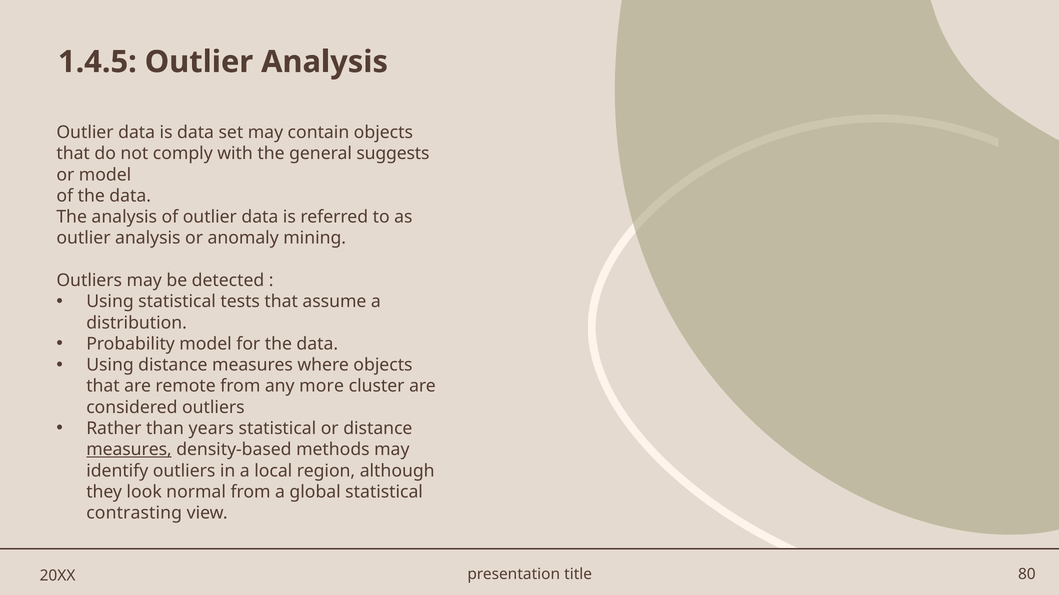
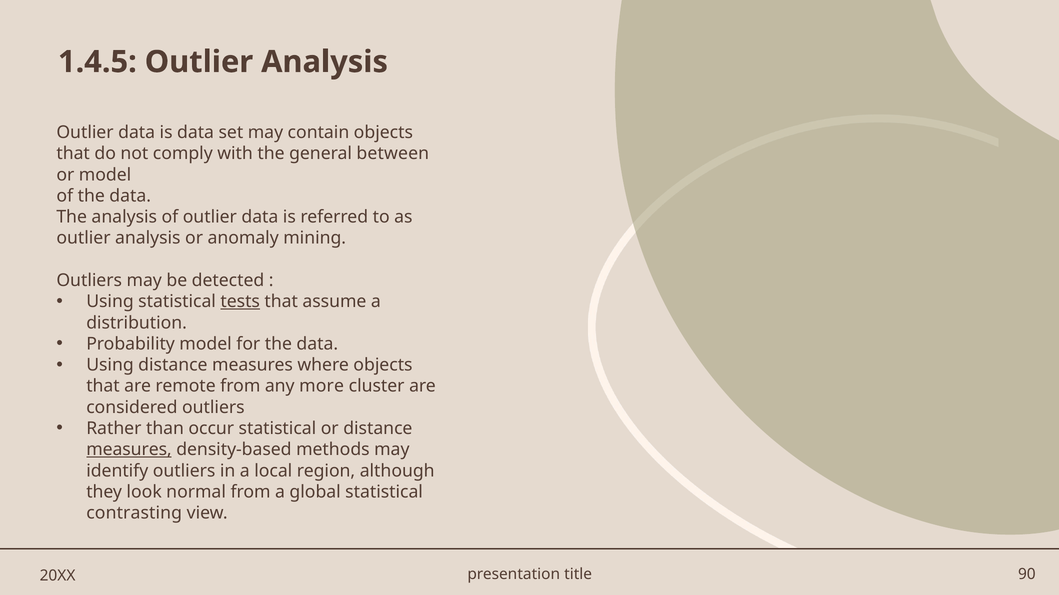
suggests: suggests -> between
tests underline: none -> present
years: years -> occur
80: 80 -> 90
